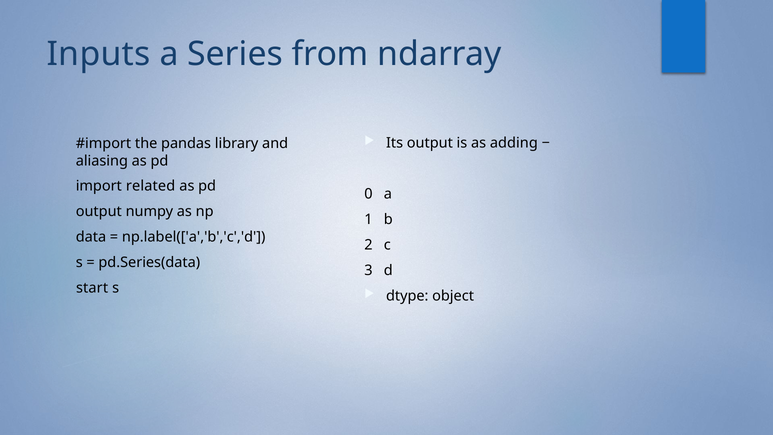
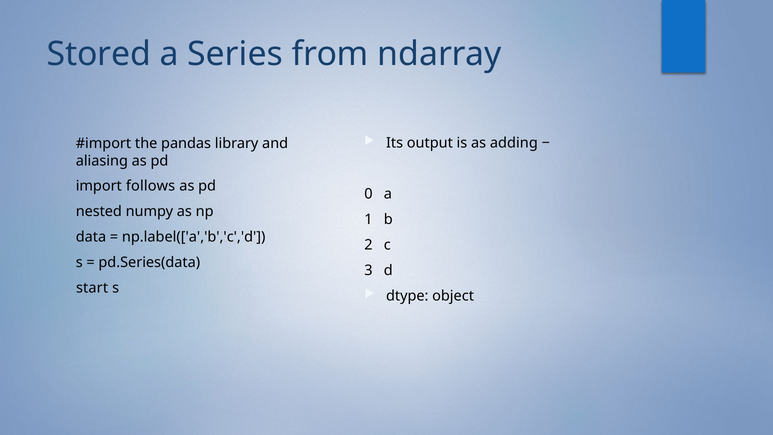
Inputs: Inputs -> Stored
related: related -> follows
output at (99, 212): output -> nested
